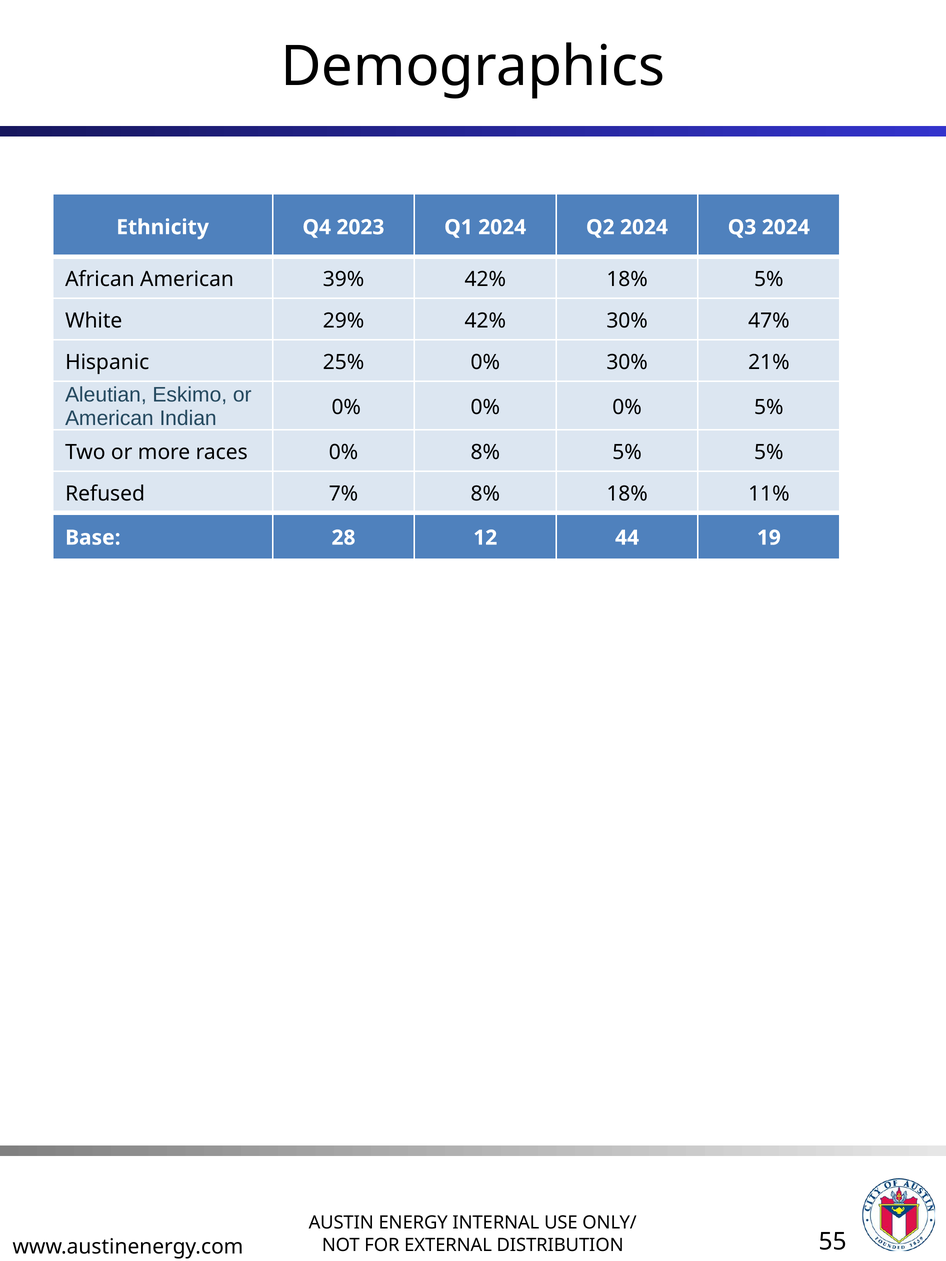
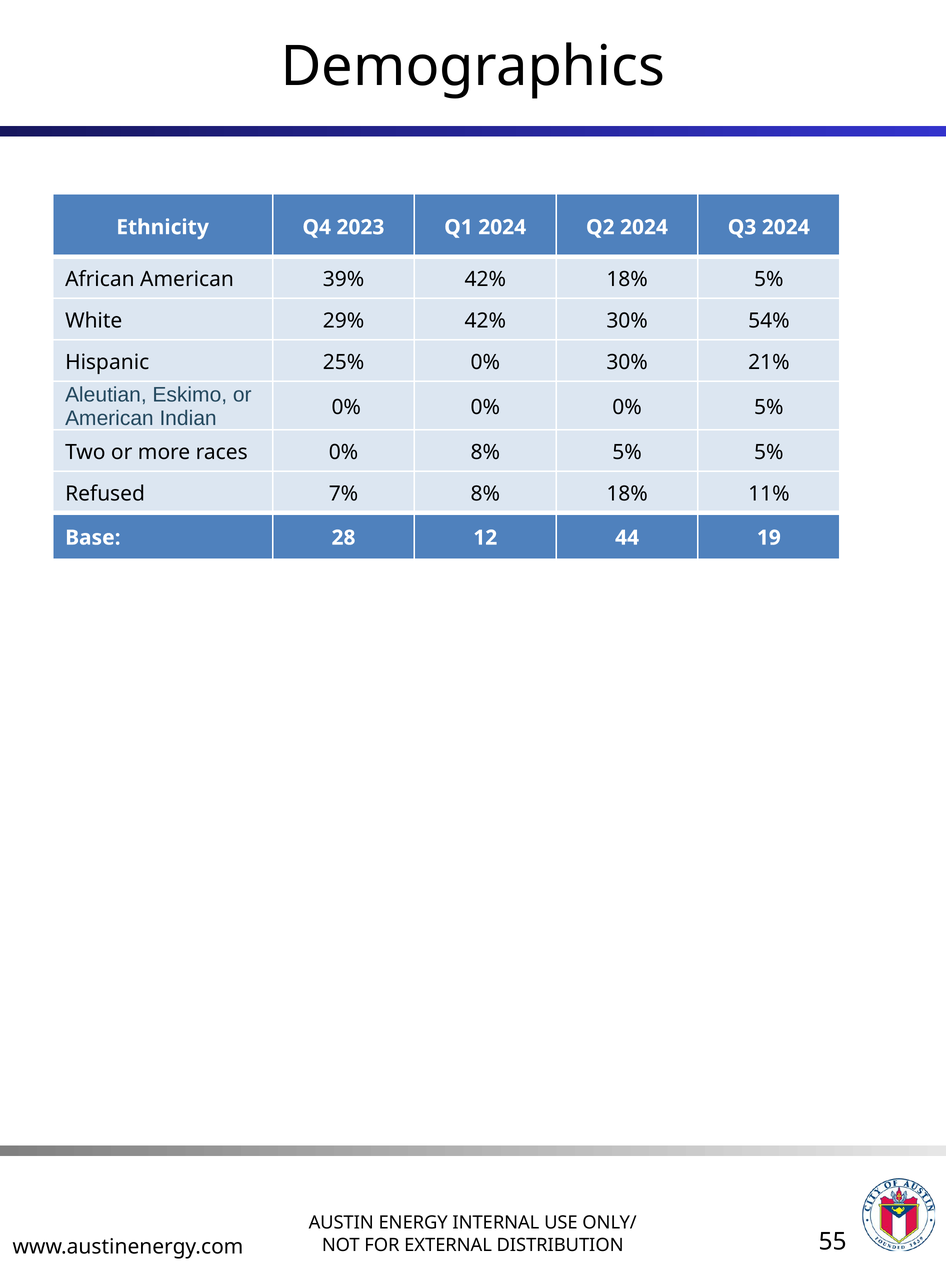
47%: 47% -> 54%
